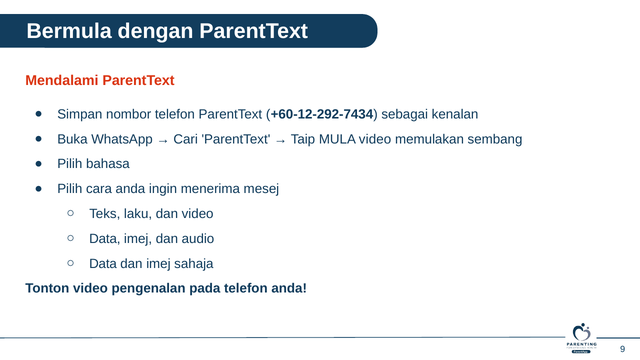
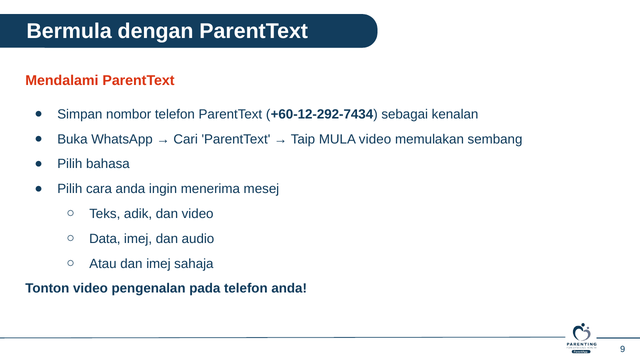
laku: laku -> adik
Data at (103, 264): Data -> Atau
